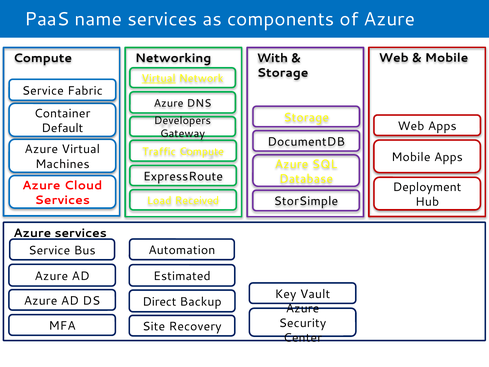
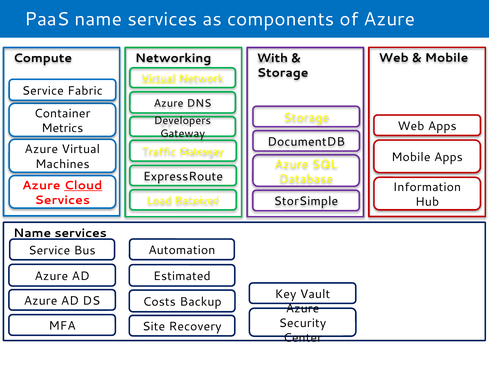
Default: Default -> Metrics
Traffic Compute: Compute -> Gateway
Cloud underline: none -> present
Deployment: Deployment -> Information
Azure at (32, 233): Azure -> Name
Direct: Direct -> Costs
